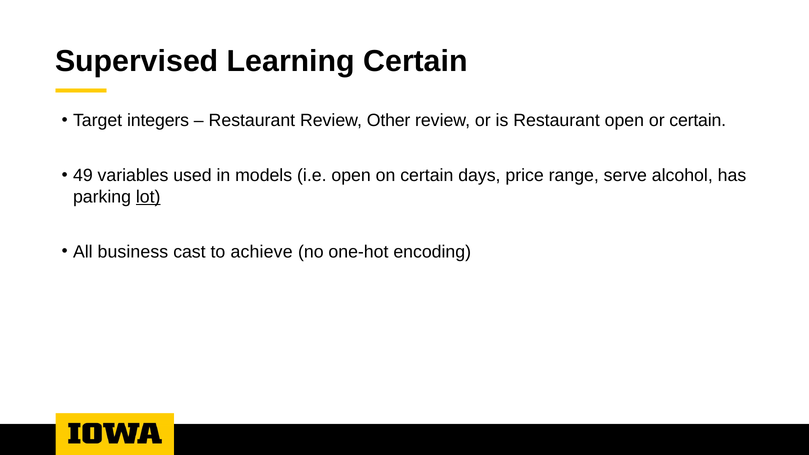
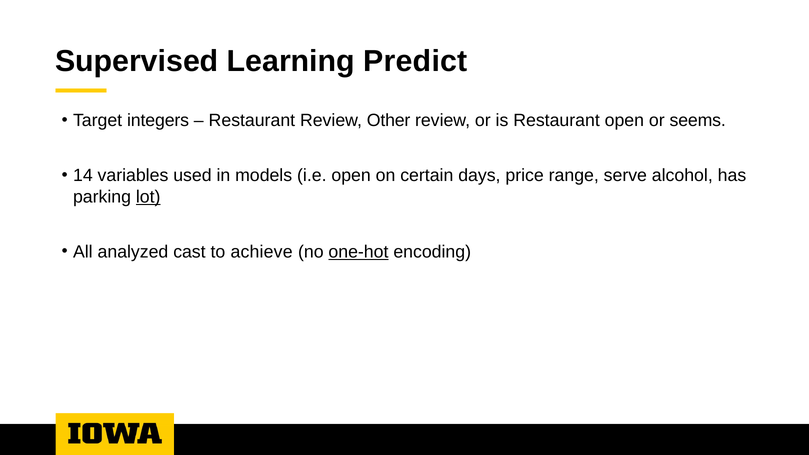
Learning Certain: Certain -> Predict
or certain: certain -> seems
49: 49 -> 14
business: business -> analyzed
one-hot underline: none -> present
